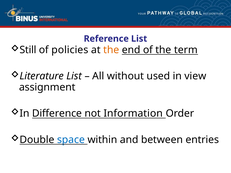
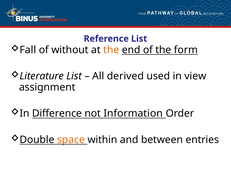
Still: Still -> Fall
policies: policies -> without
term: term -> form
without: without -> derived
space colour: blue -> orange
